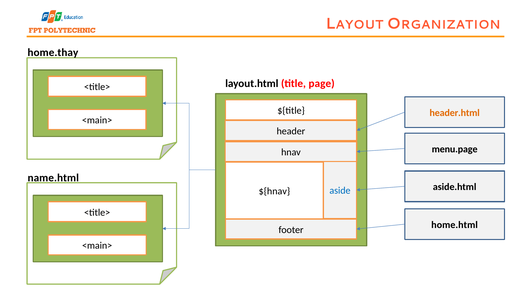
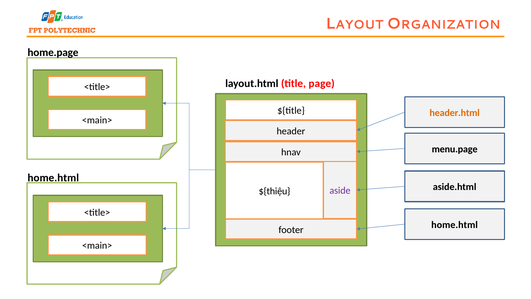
home.thay: home.thay -> home.page
name.html at (53, 178): name.html -> home.html
aside colour: blue -> purple
${hnav: ${hnav -> ${thiệu
